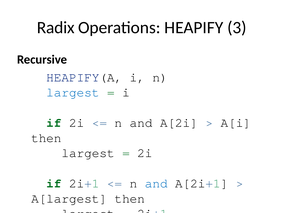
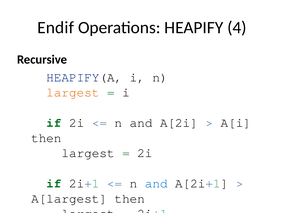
Radix: Radix -> Endif
3: 3 -> 4
largest at (73, 92) colour: blue -> orange
